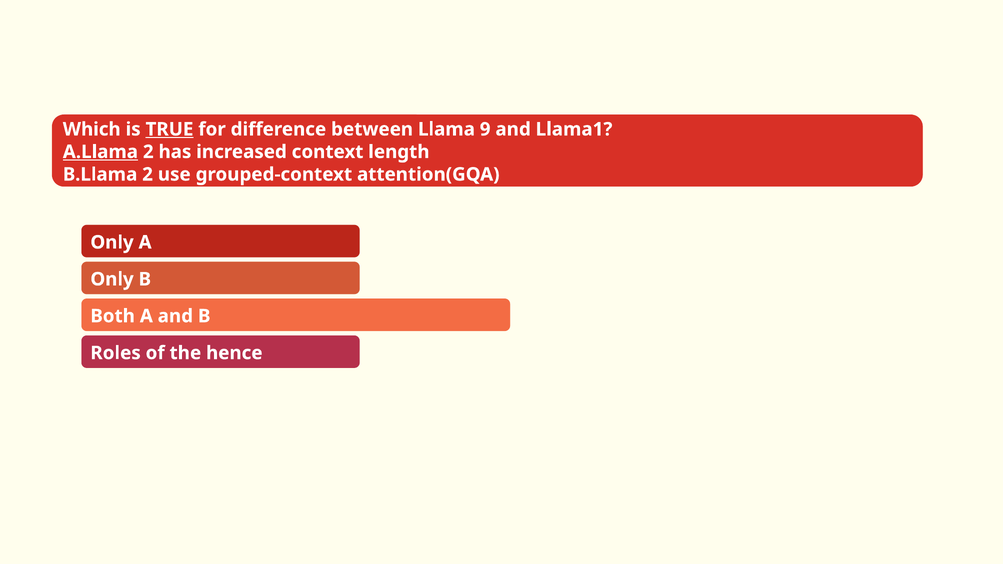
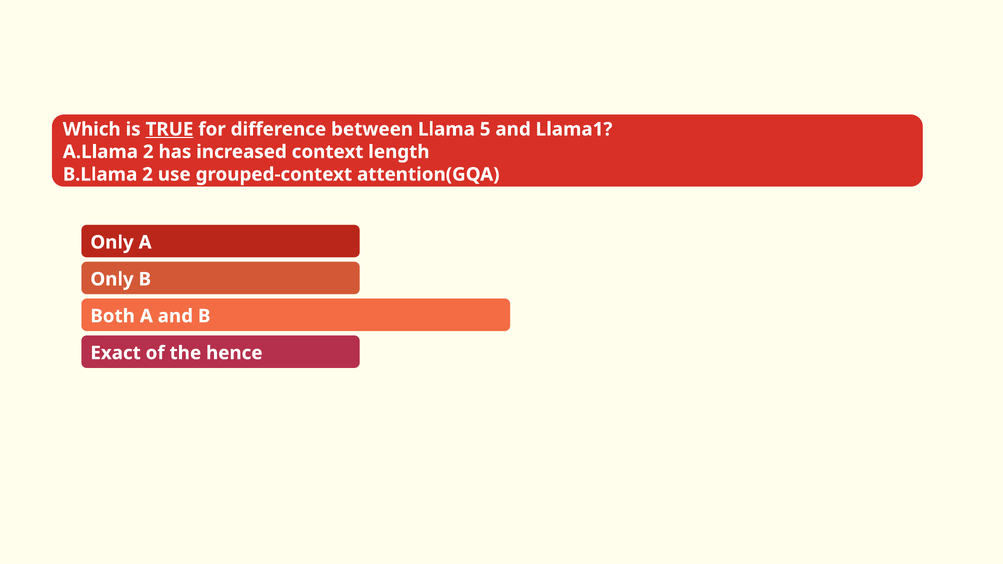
9: 9 -> 5
A.Llama underline: present -> none
Roles: Roles -> Exact
